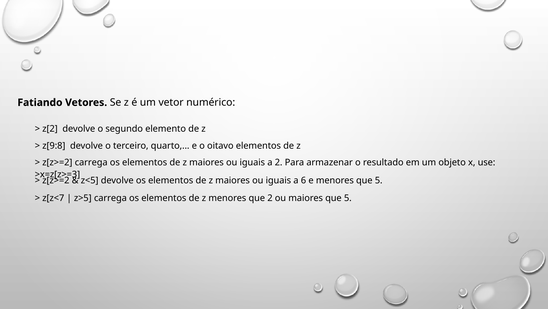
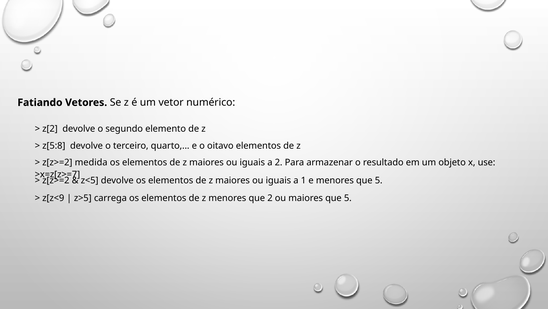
z[9:8: z[9:8 -> z[5:8
z[z>=2 carrega: carrega -> medida
>x=z[z>=3: >x=z[z>=3 -> >x=z[z>=7
6: 6 -> 1
z[z<7: z[z<7 -> z[z<9
